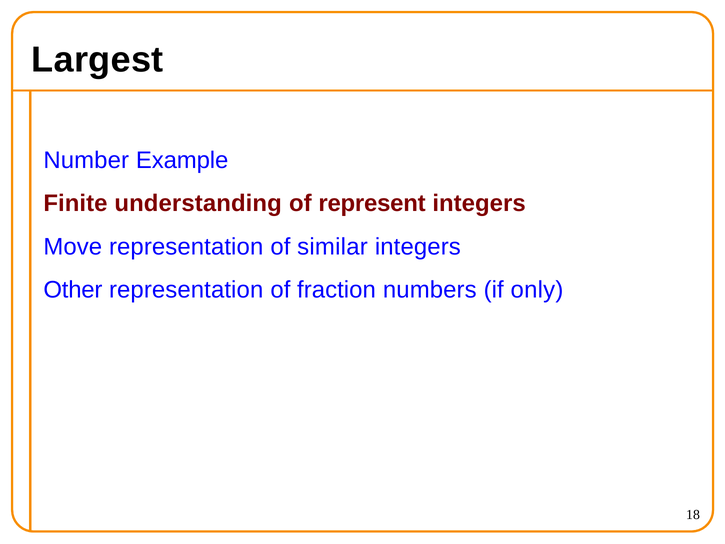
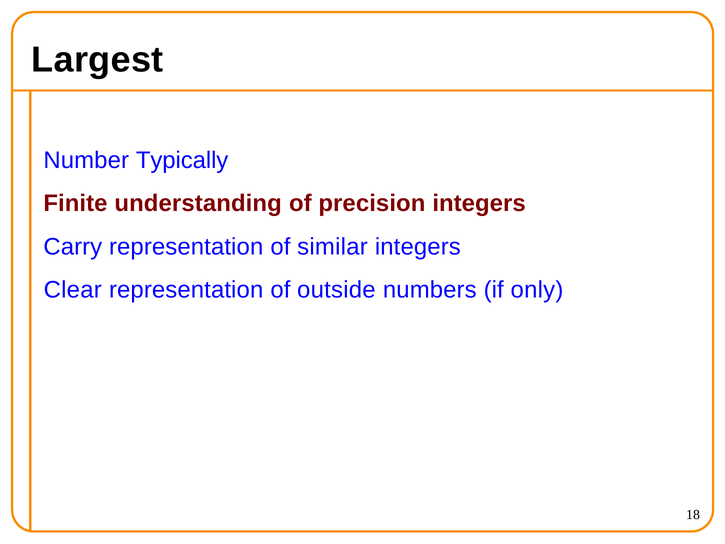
Example: Example -> Typically
represent: represent -> precision
Move: Move -> Carry
Other: Other -> Clear
fraction: fraction -> outside
